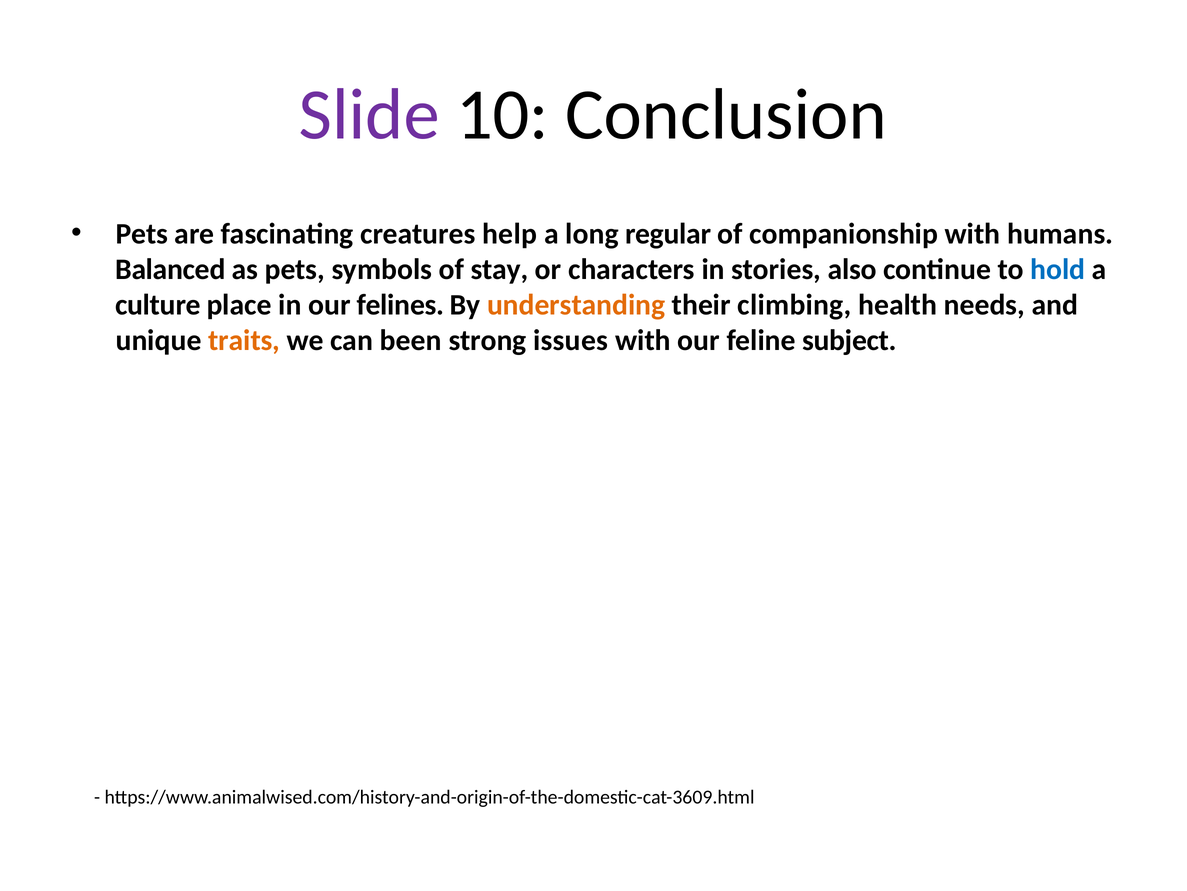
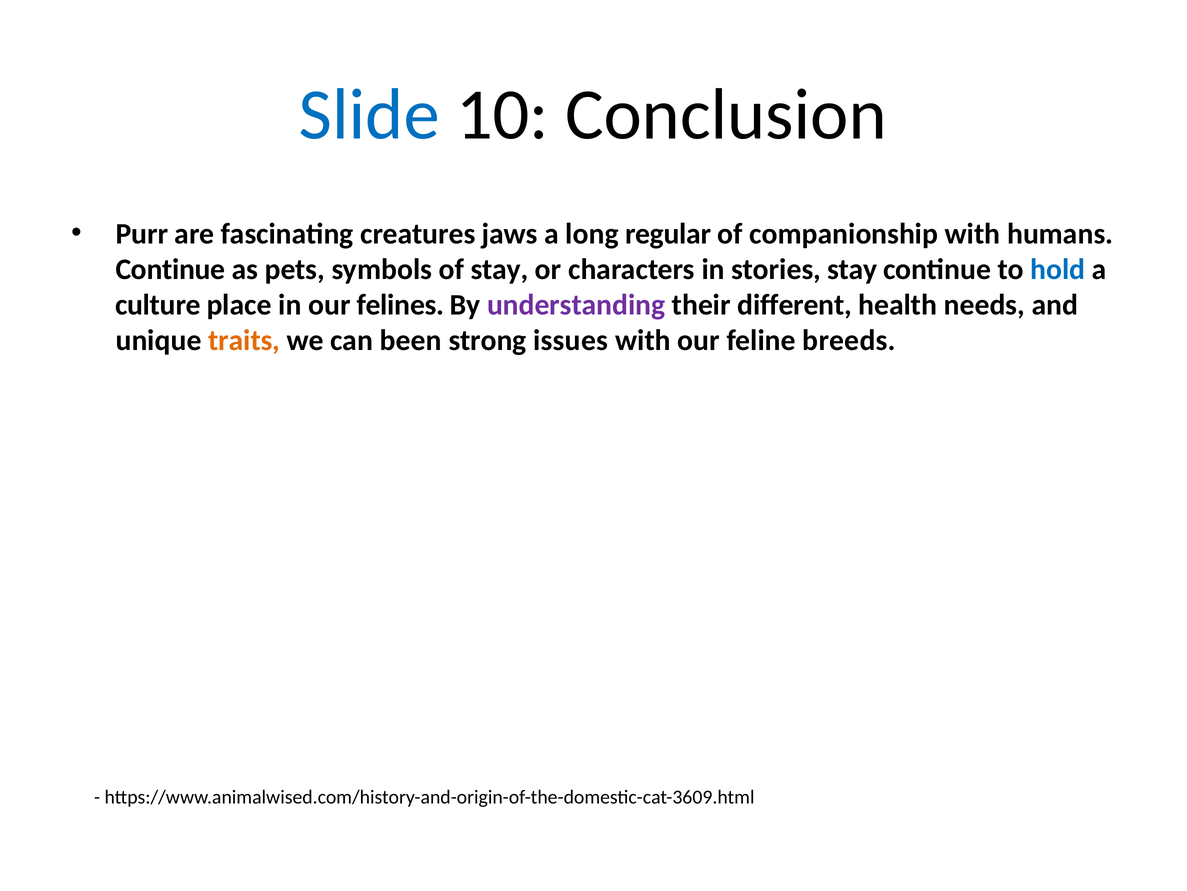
Slide colour: purple -> blue
Pets at (142, 234): Pets -> Purr
help: help -> jaws
Balanced at (170, 269): Balanced -> Continue
stories also: also -> stay
understanding colour: orange -> purple
climbing: climbing -> different
subject: subject -> breeds
